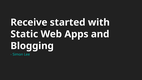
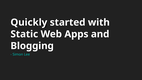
Receive: Receive -> Quickly
